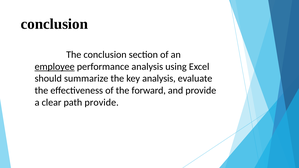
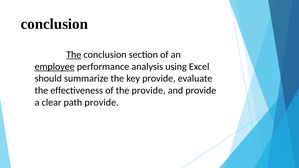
The at (74, 55) underline: none -> present
key analysis: analysis -> provide
the forward: forward -> provide
